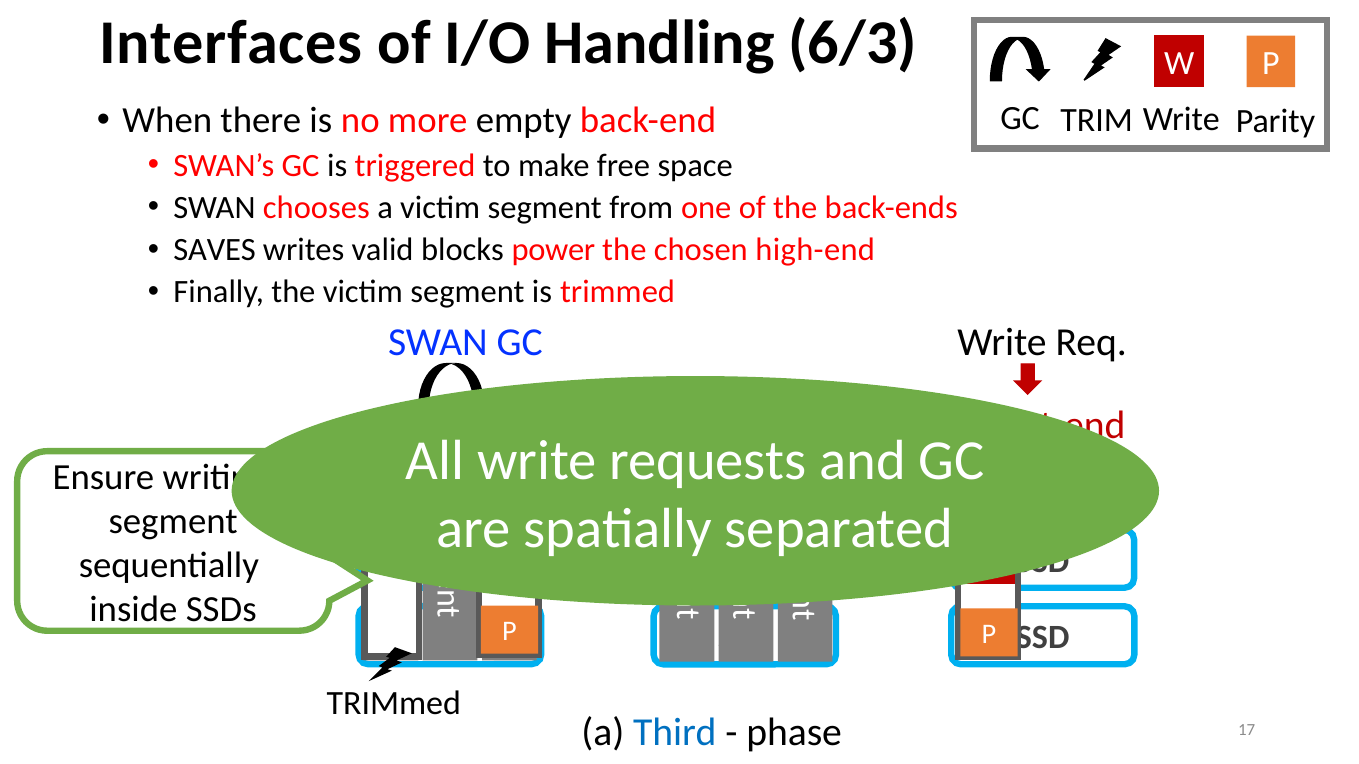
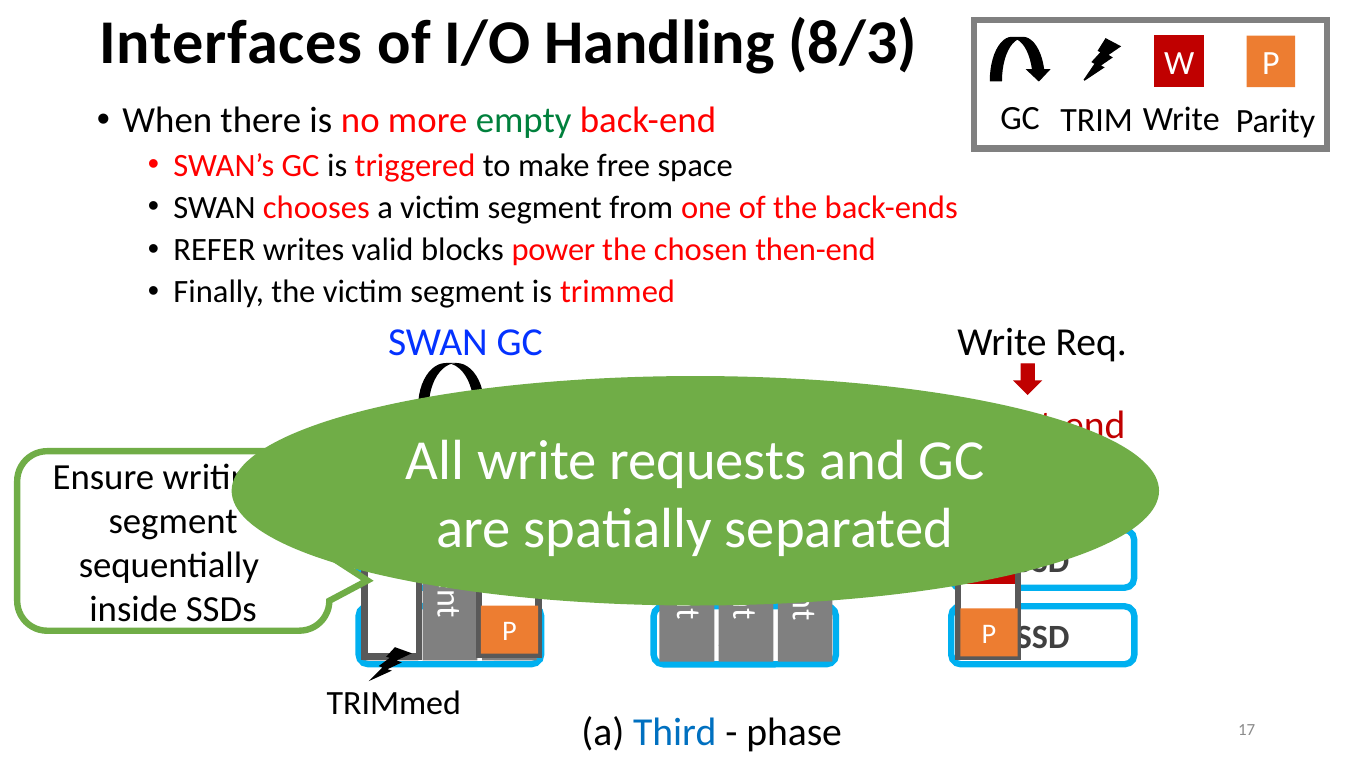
6/3: 6/3 -> 8/3
empty colour: black -> green
SAVES: SAVES -> REFER
high-end: high-end -> then-end
